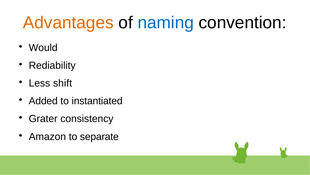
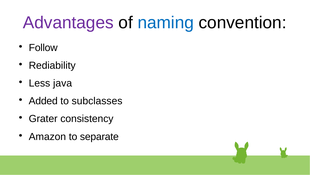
Advantages colour: orange -> purple
Would: Would -> Follow
shift: shift -> java
instantiated: instantiated -> subclasses
